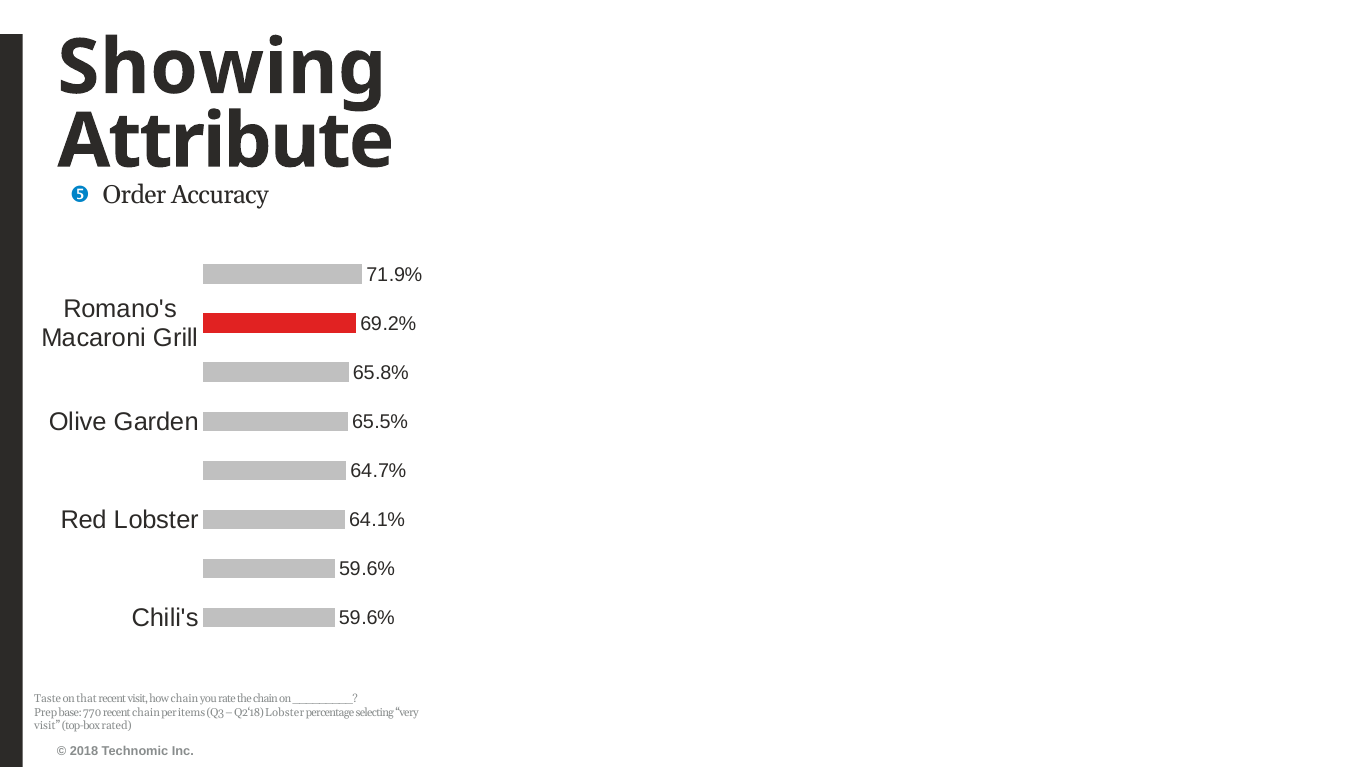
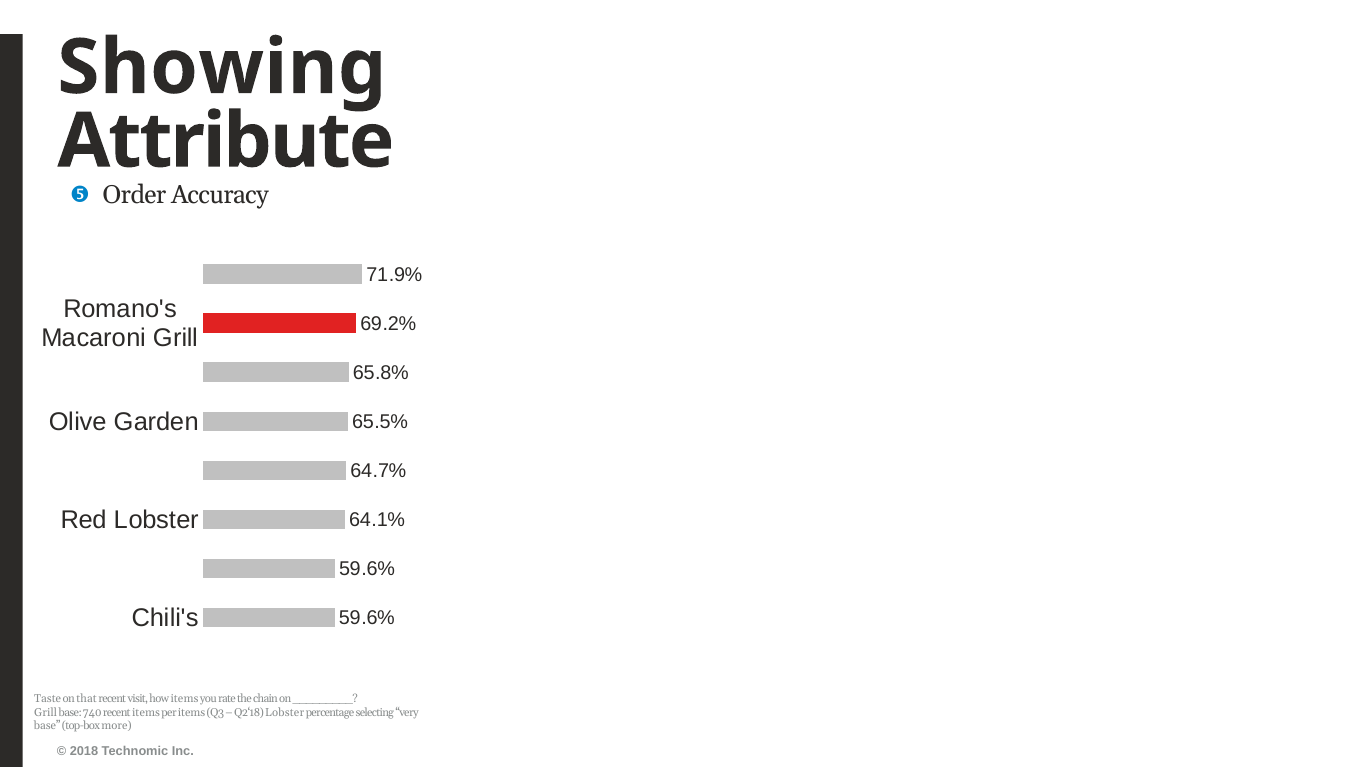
how chain: chain -> items
Prep at (46, 713): Prep -> Grill
770: 770 -> 740
recent chain: chain -> items
visit at (47, 726): visit -> base
rated: rated -> more
